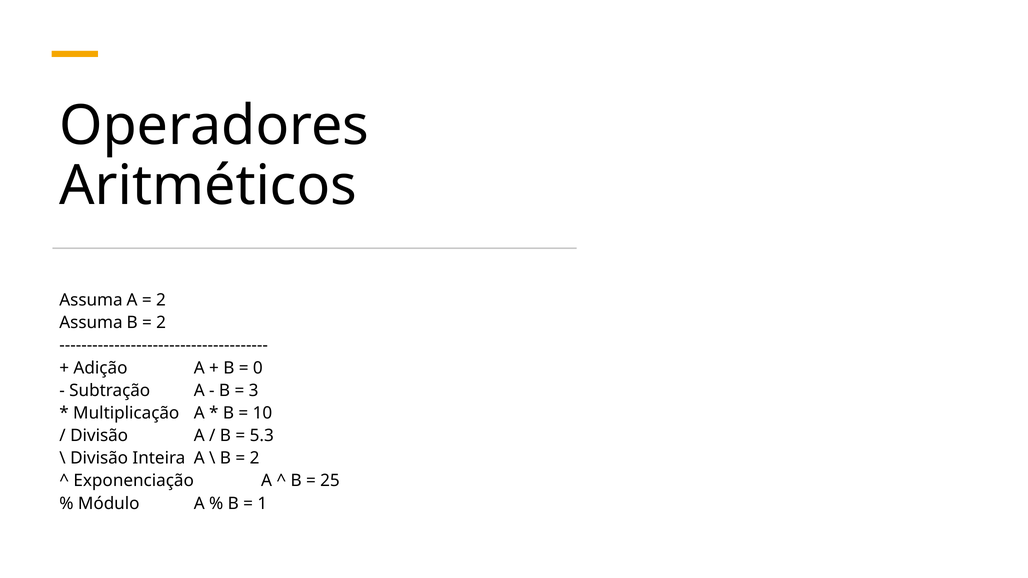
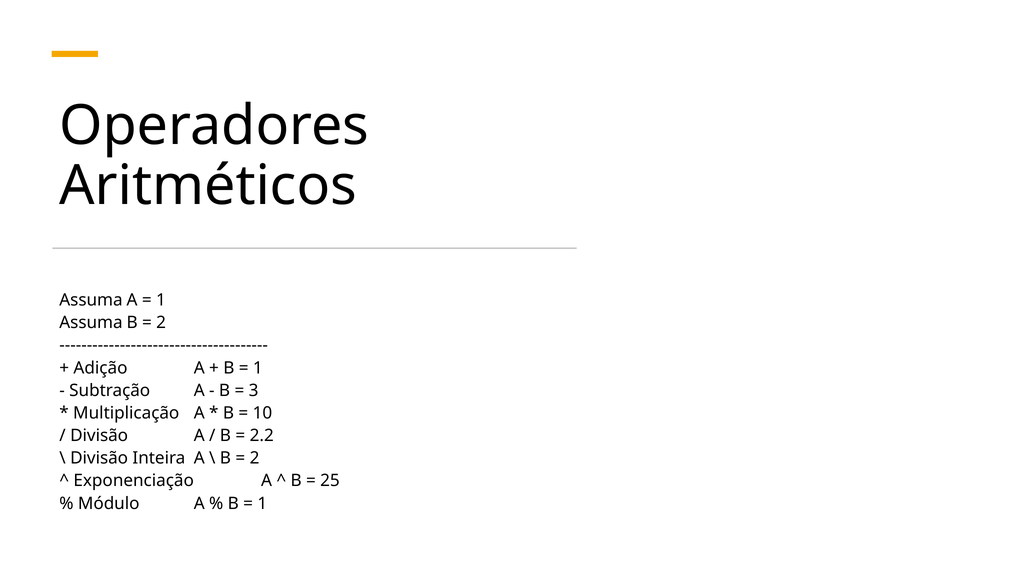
2 at (161, 300): 2 -> 1
0 at (258, 368): 0 -> 1
5.3: 5.3 -> 2.2
